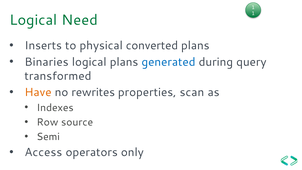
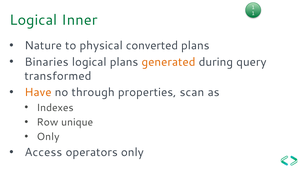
Need: Need -> Inner
Inserts: Inserts -> Nature
generated colour: blue -> orange
rewrites: rewrites -> through
source: source -> unique
Semi at (48, 137): Semi -> Only
